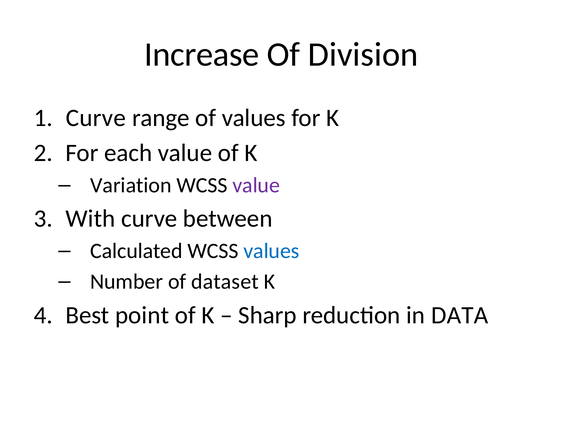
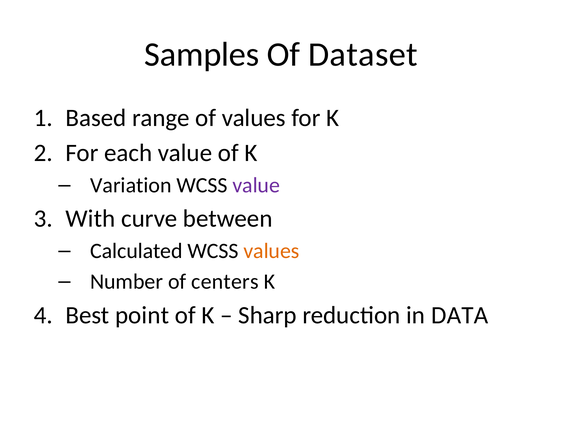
Increase: Increase -> Samples
Division: Division -> Dataset
Curve at (96, 118): Curve -> Based
values at (271, 251) colour: blue -> orange
dataset: dataset -> centers
